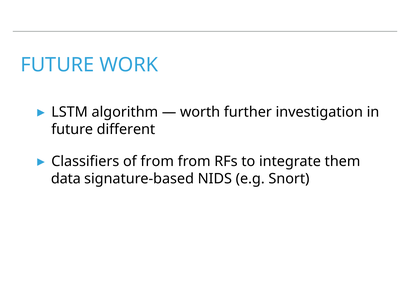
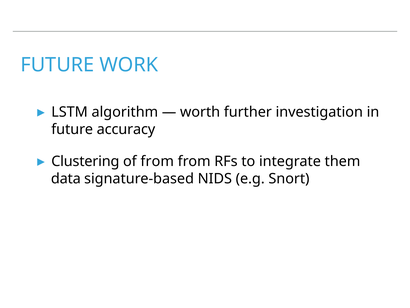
different: different -> accuracy
Classifiers: Classifiers -> Clustering
